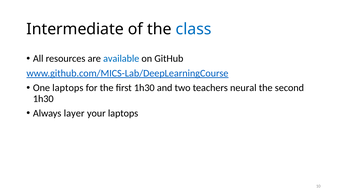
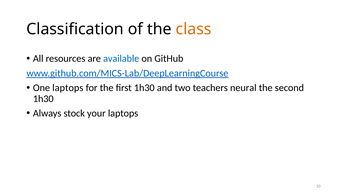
Intermediate: Intermediate -> Classification
class colour: blue -> orange
layer: layer -> stock
